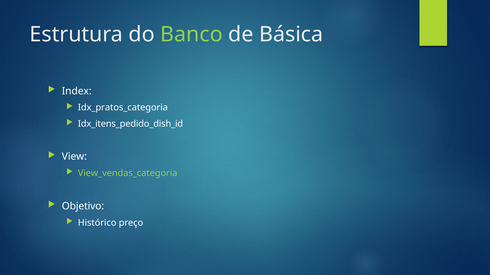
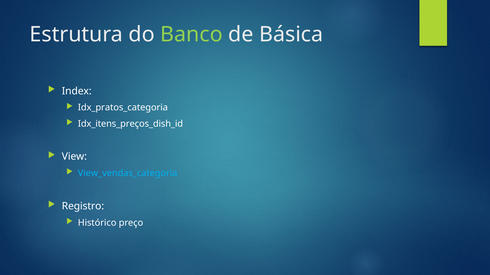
Idx_itens_pedido_dish_id: Idx_itens_pedido_dish_id -> Idx_itens_preços_dish_id
View_vendas_categoria colour: light green -> light blue
Objetivo: Objetivo -> Registro
